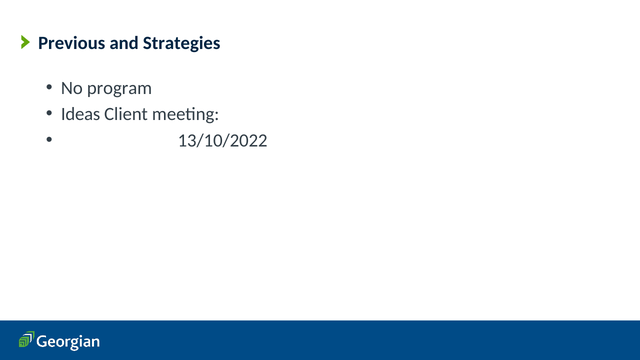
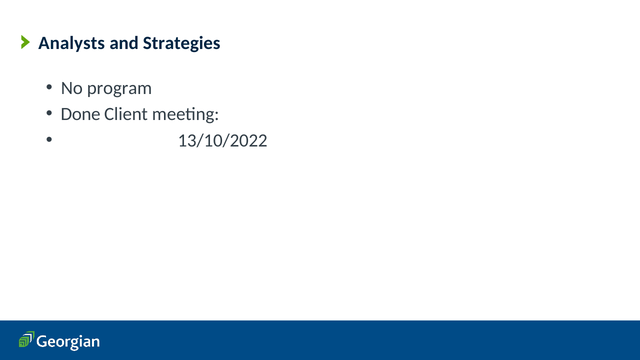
Previous: Previous -> Analysts
Ideas: Ideas -> Done
